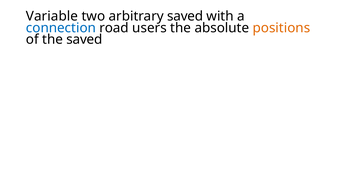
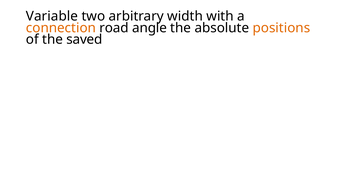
arbitrary saved: saved -> width
connection colour: blue -> orange
users: users -> angle
